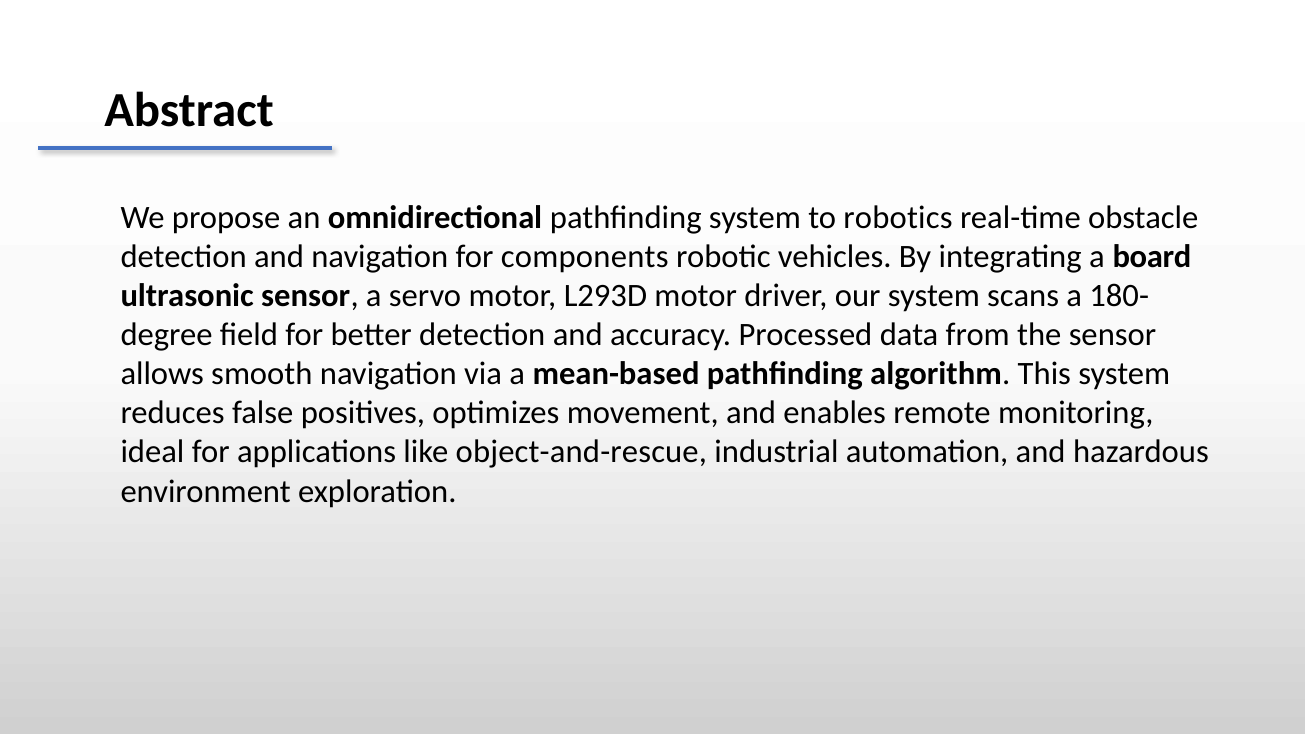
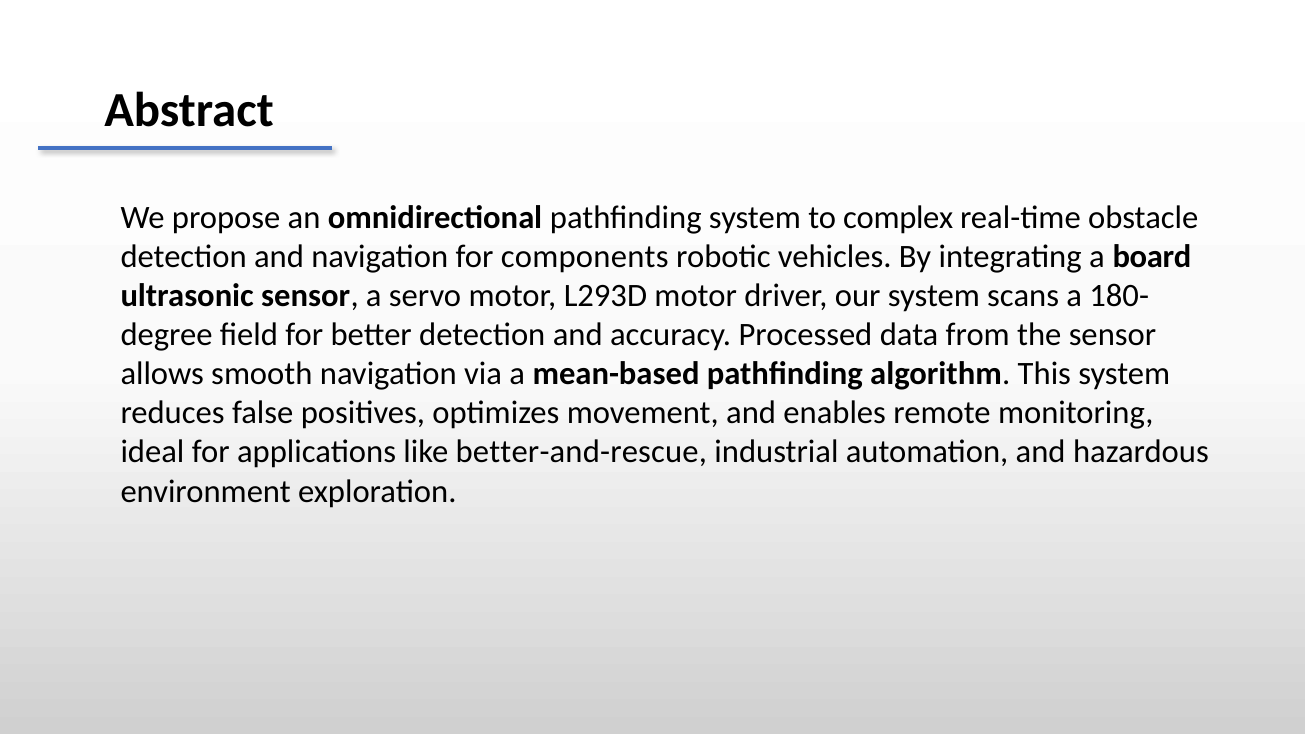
robotics: robotics -> complex
object-and-rescue: object-and-rescue -> better-and-rescue
